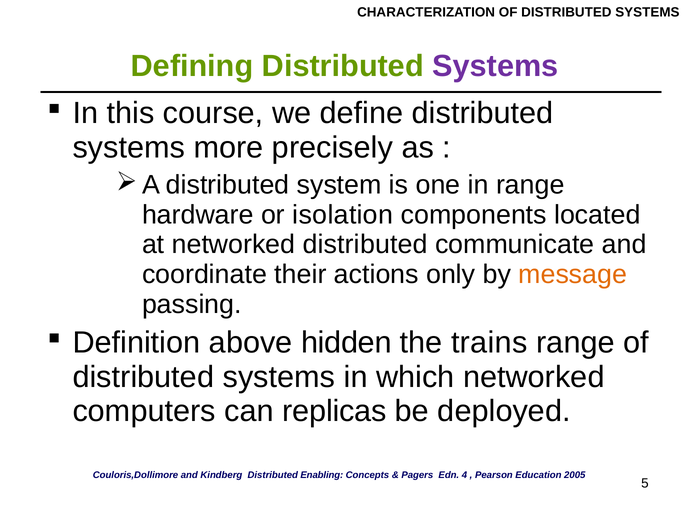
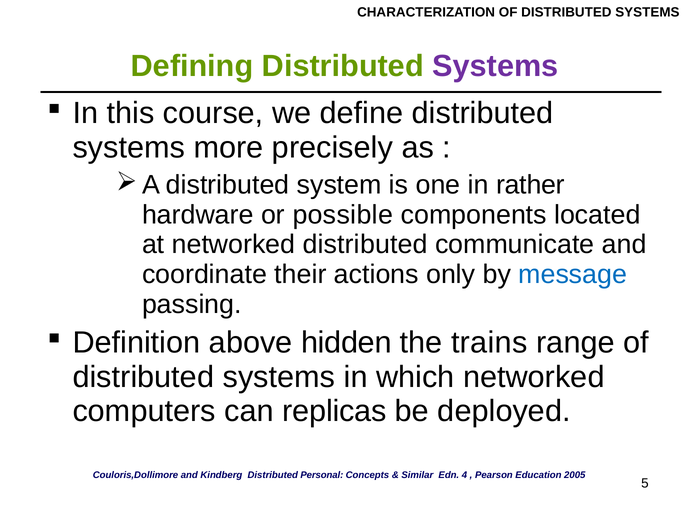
in range: range -> rather
isolation: isolation -> possible
message colour: orange -> blue
Enabling: Enabling -> Personal
Pagers: Pagers -> Similar
